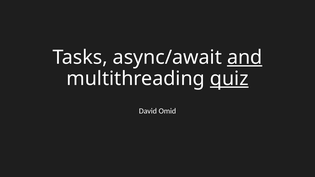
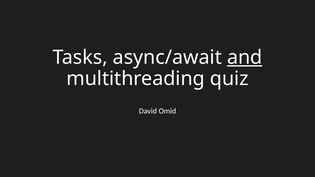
quiz underline: present -> none
